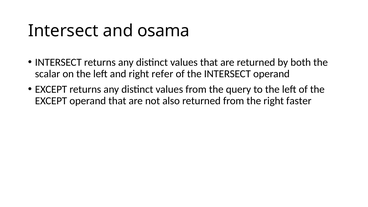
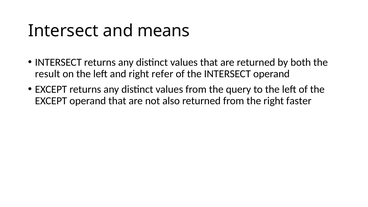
osama: osama -> means
scalar: scalar -> result
